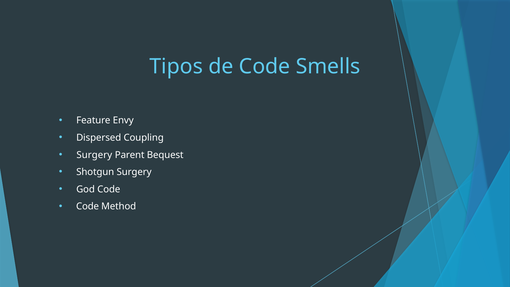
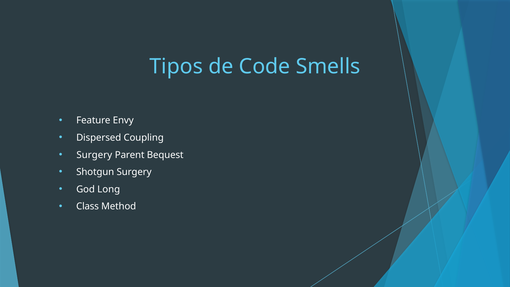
God Code: Code -> Long
Code at (88, 206): Code -> Class
